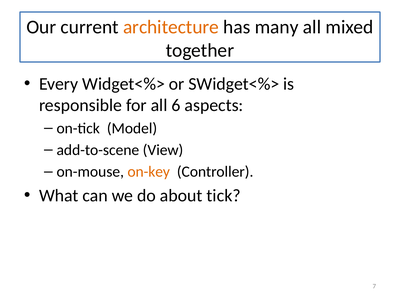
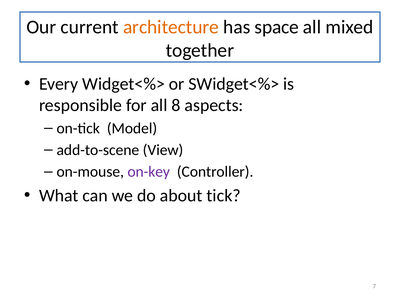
many: many -> space
6: 6 -> 8
on-key colour: orange -> purple
